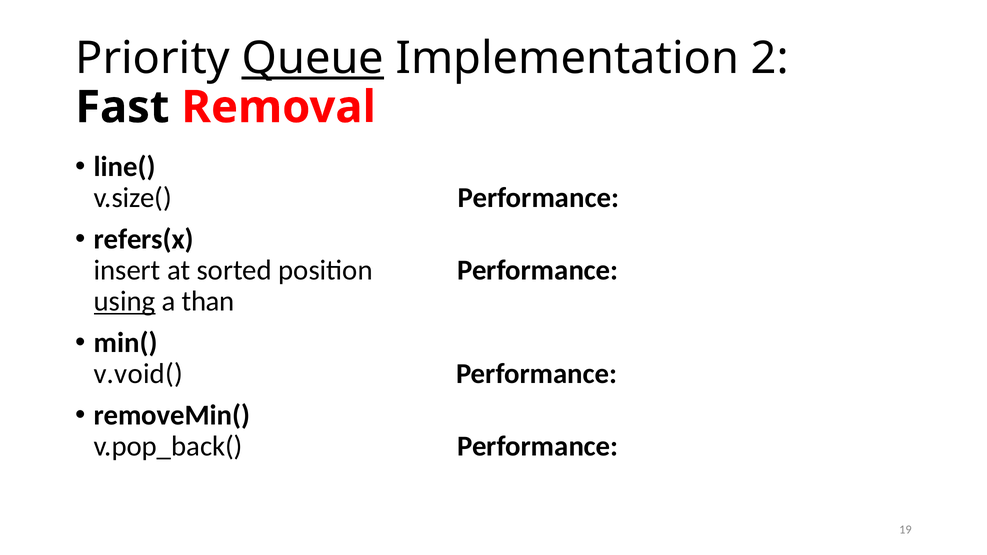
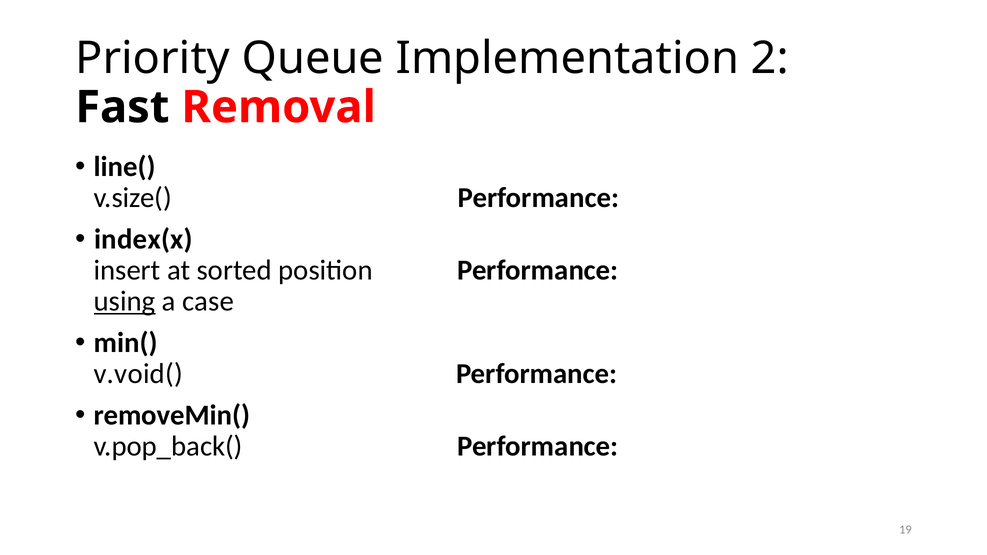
Queue underline: present -> none
refers(x: refers(x -> index(x
than: than -> case
